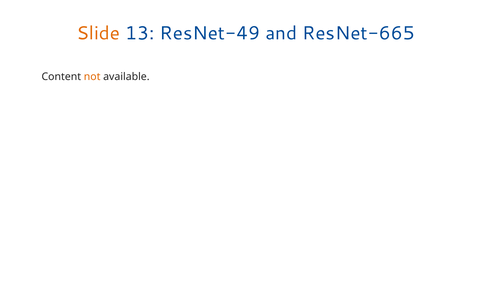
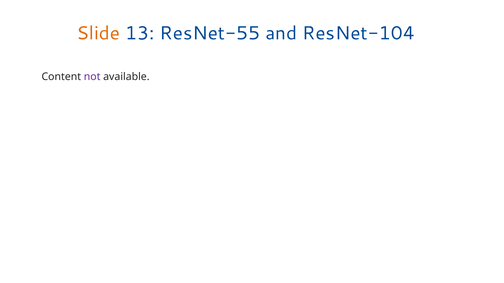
ResNet-49: ResNet-49 -> ResNet-55
ResNet-665: ResNet-665 -> ResNet-104
not colour: orange -> purple
